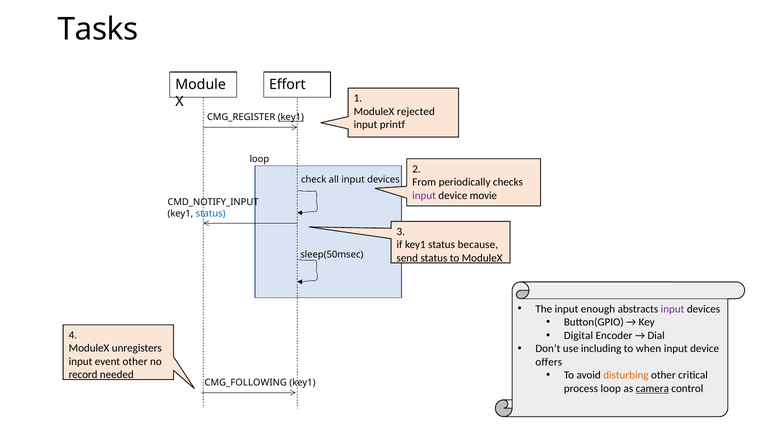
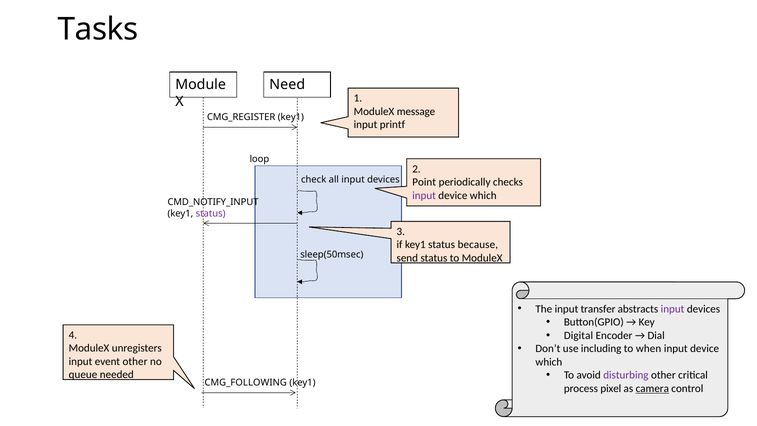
Effort: Effort -> Need
rejected: rejected -> message
key1 at (291, 117) underline: present -> none
From: From -> Point
movie at (483, 195): movie -> which
status at (211, 213) colour: blue -> purple
enough: enough -> transfer
offers at (549, 362): offers -> which
disturbing colour: orange -> purple
record: record -> queue
process loop: loop -> pixel
